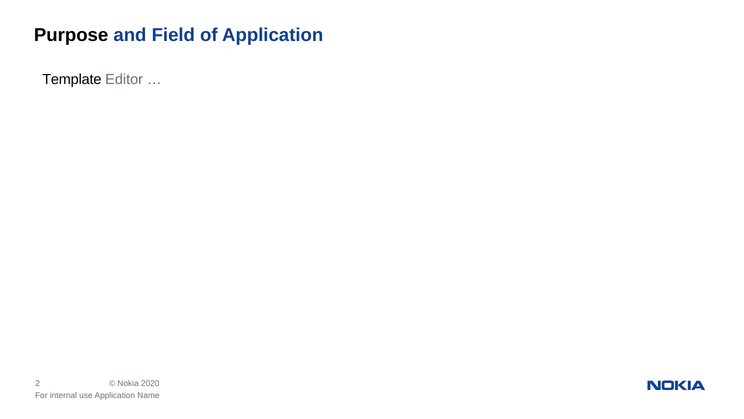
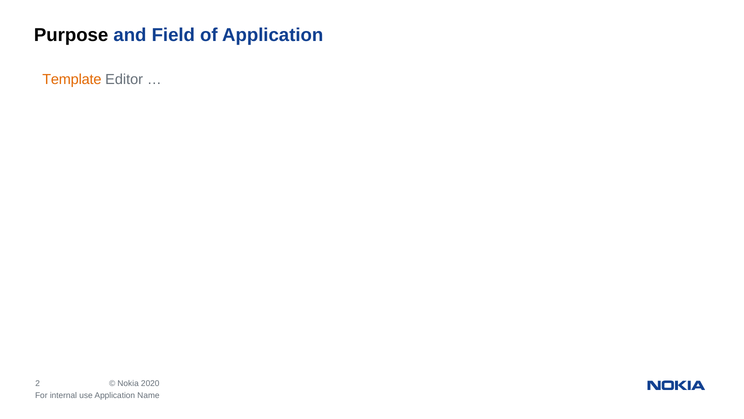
Template colour: black -> orange
